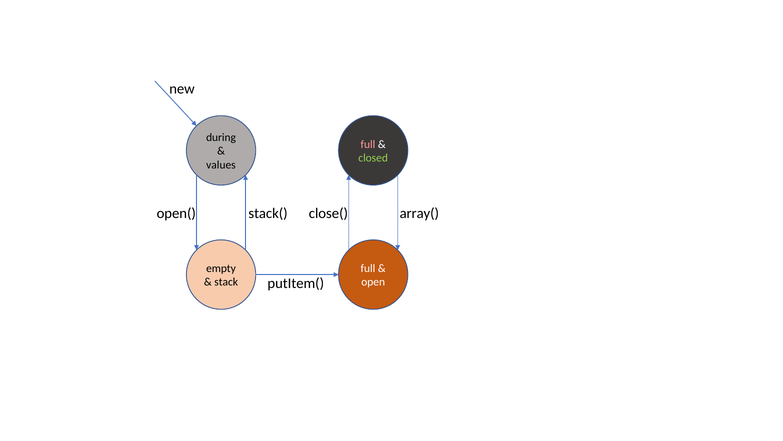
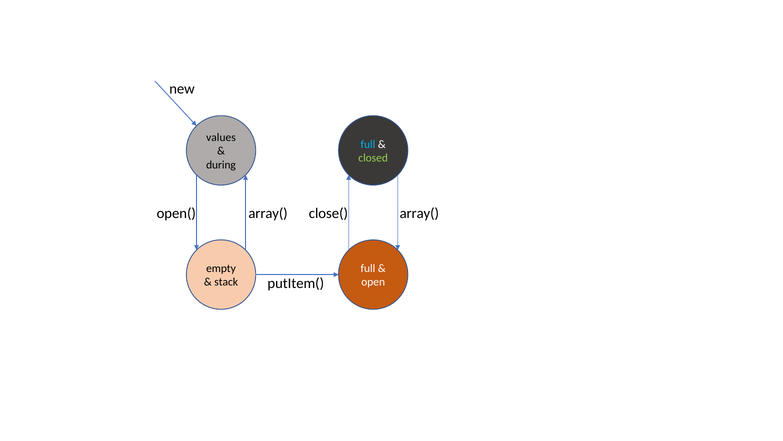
during: during -> values
full at (368, 144) colour: pink -> light blue
values: values -> during
open( stack(: stack( -> array(
